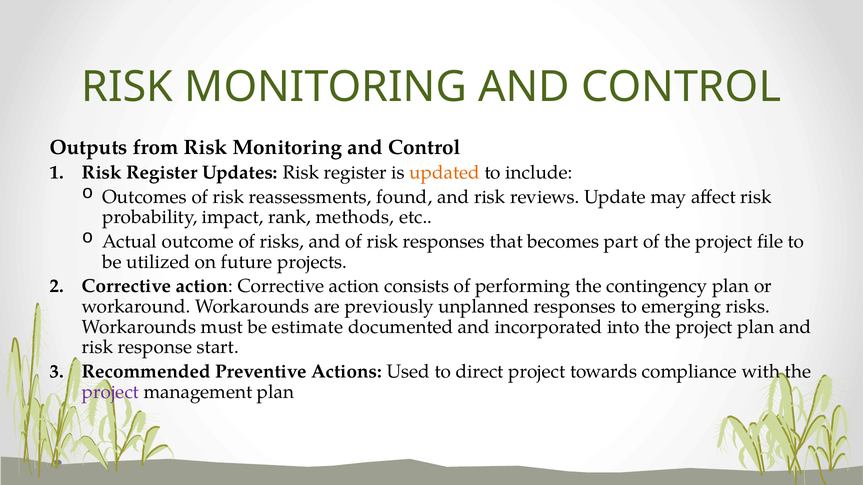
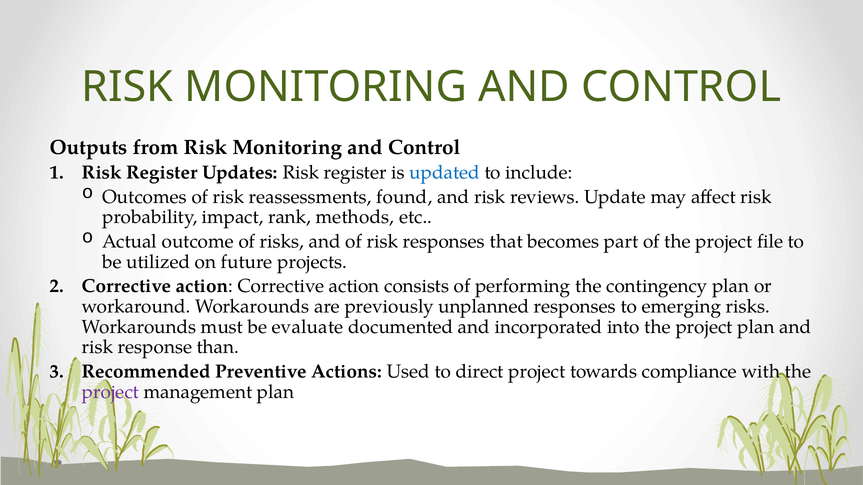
updated colour: orange -> blue
estimate: estimate -> evaluate
start: start -> than
